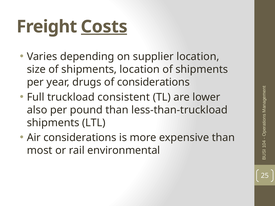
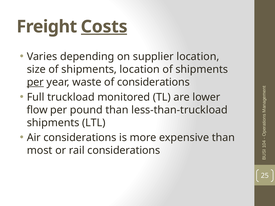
per at (35, 82) underline: none -> present
drugs: drugs -> waste
consistent: consistent -> monitored
also: also -> flow
rail environmental: environmental -> considerations
